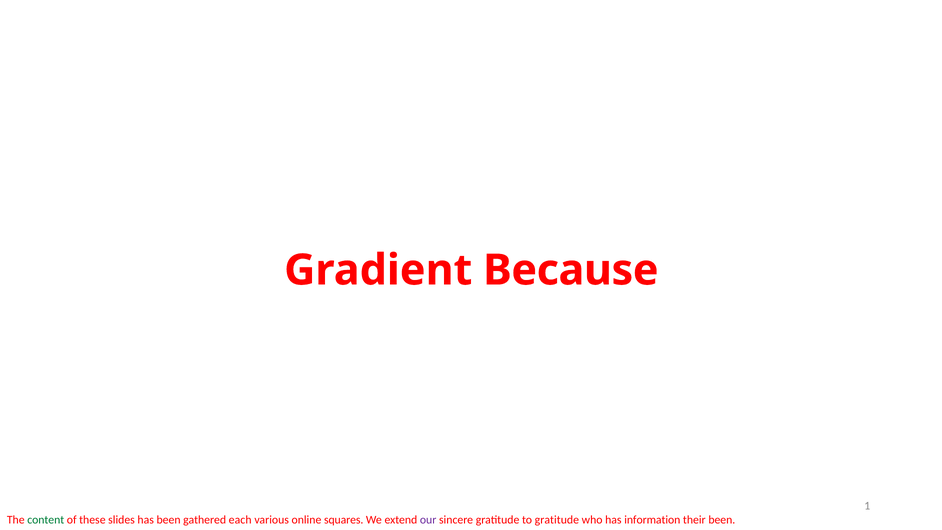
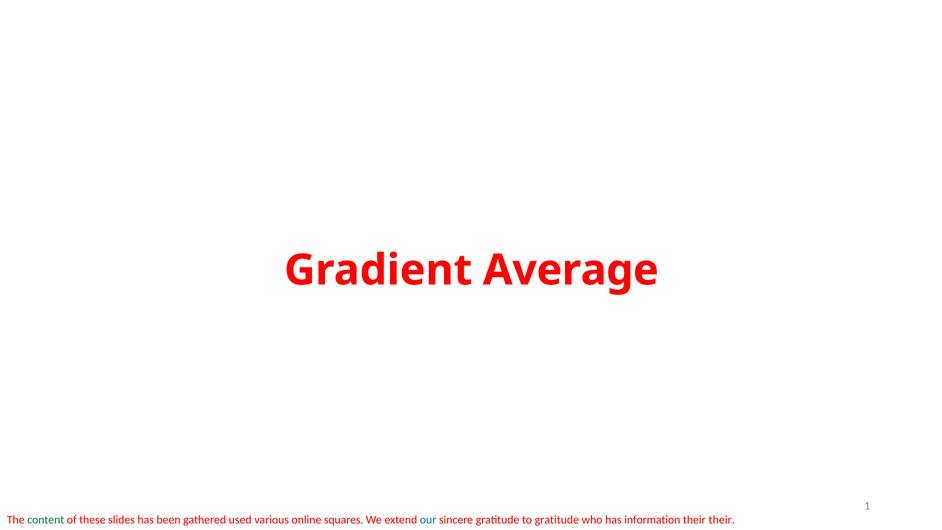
Because: Because -> Average
each: each -> used
our colour: purple -> blue
their been: been -> their
